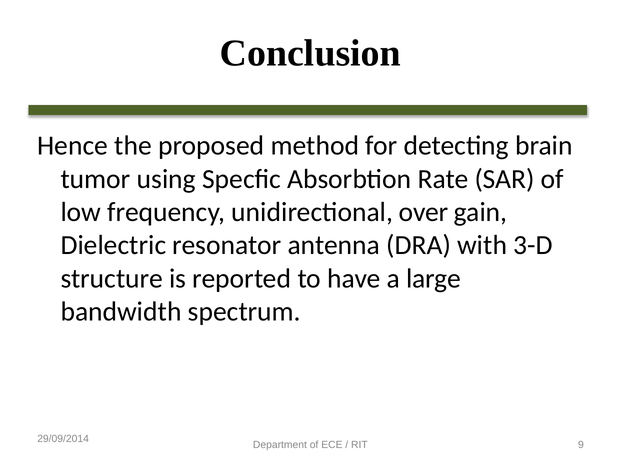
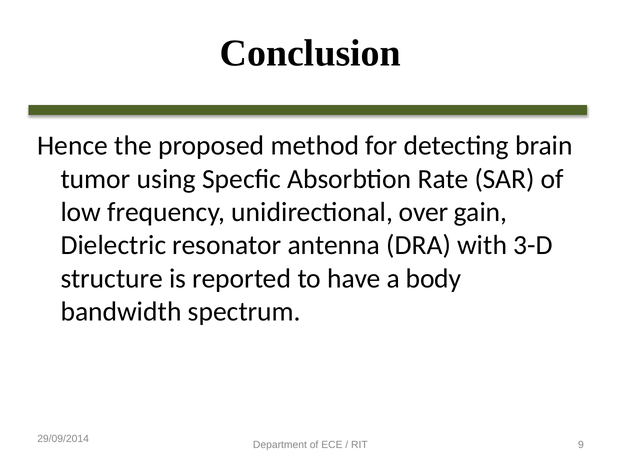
large: large -> body
